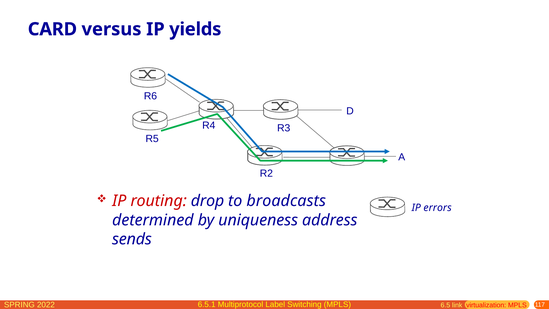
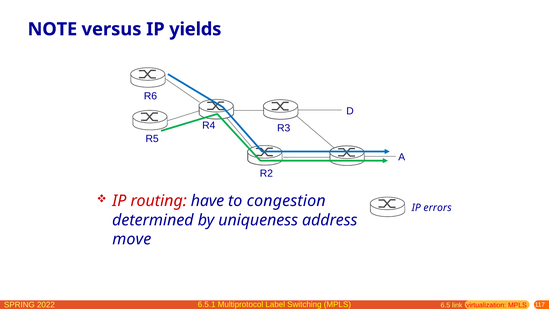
CARD: CARD -> NOTE
drop: drop -> have
broadcasts: broadcasts -> congestion
sends: sends -> move
